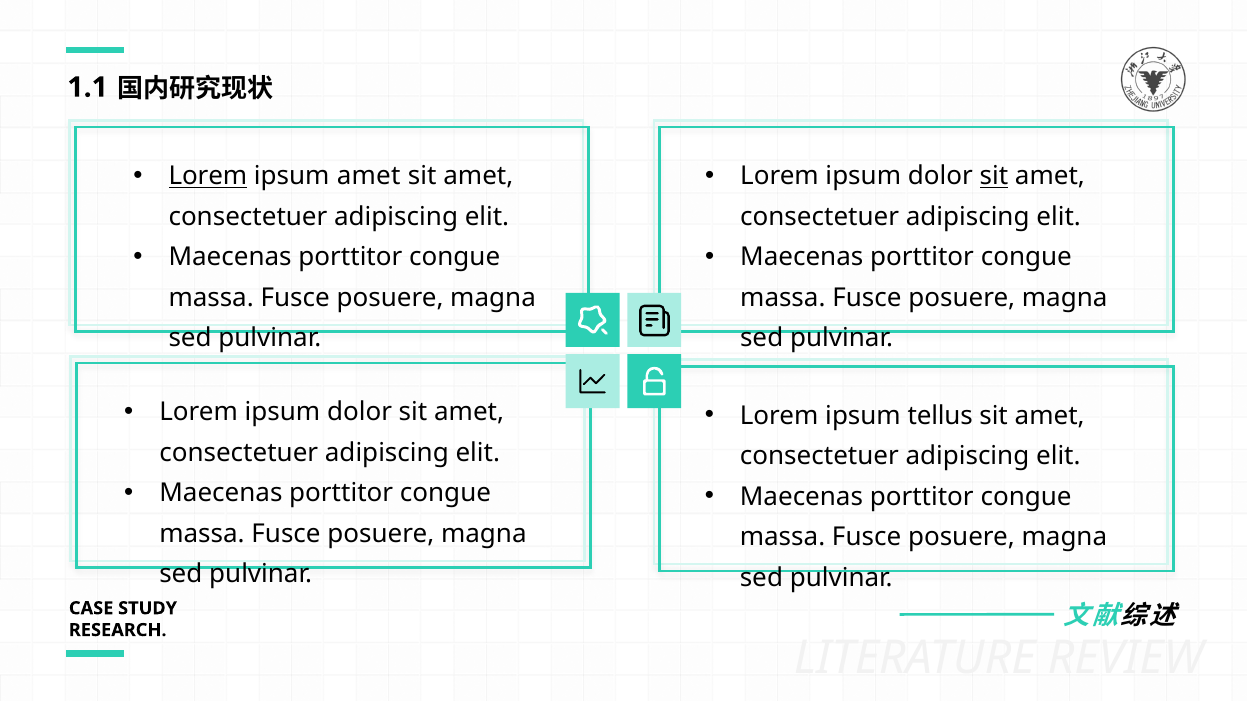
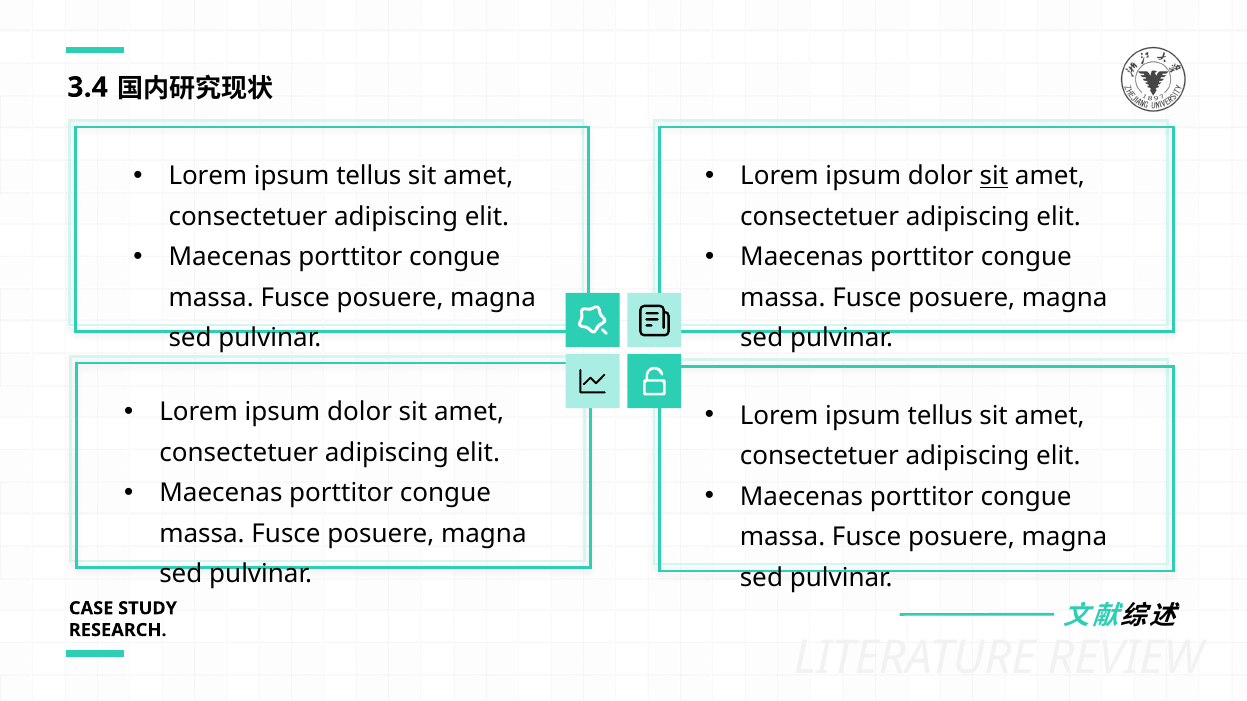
1.1: 1.1 -> 3.4
Lorem at (208, 176) underline: present -> none
amet at (369, 176): amet -> tellus
